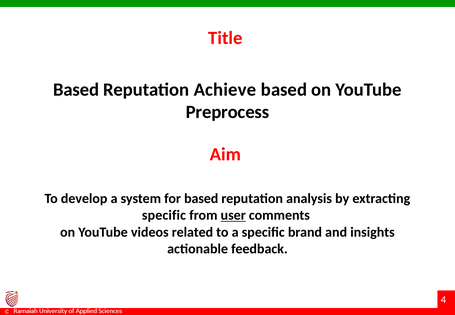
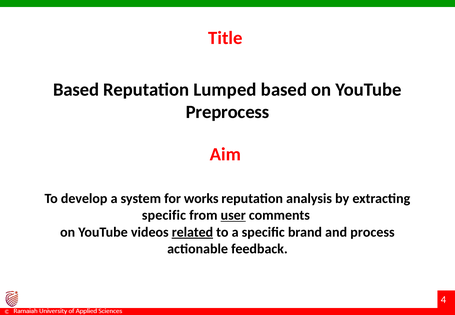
Achieve: Achieve -> Lumped
for based: based -> works
related underline: none -> present
insights: insights -> process
